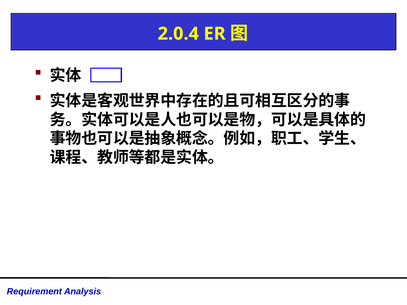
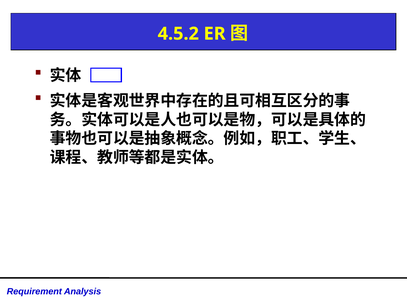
2.0.4: 2.0.4 -> 4.5.2
